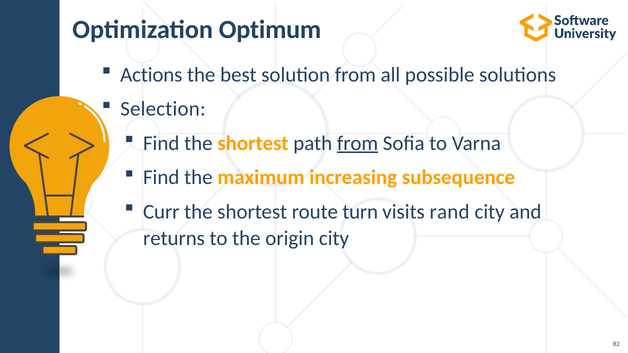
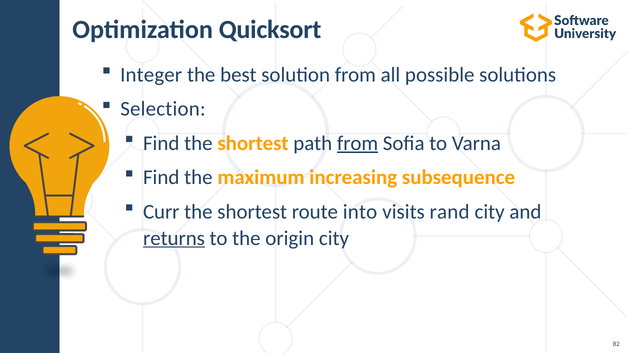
Optimum: Optimum -> Quicksort
Actions: Actions -> Integer
turn: turn -> into
returns underline: none -> present
